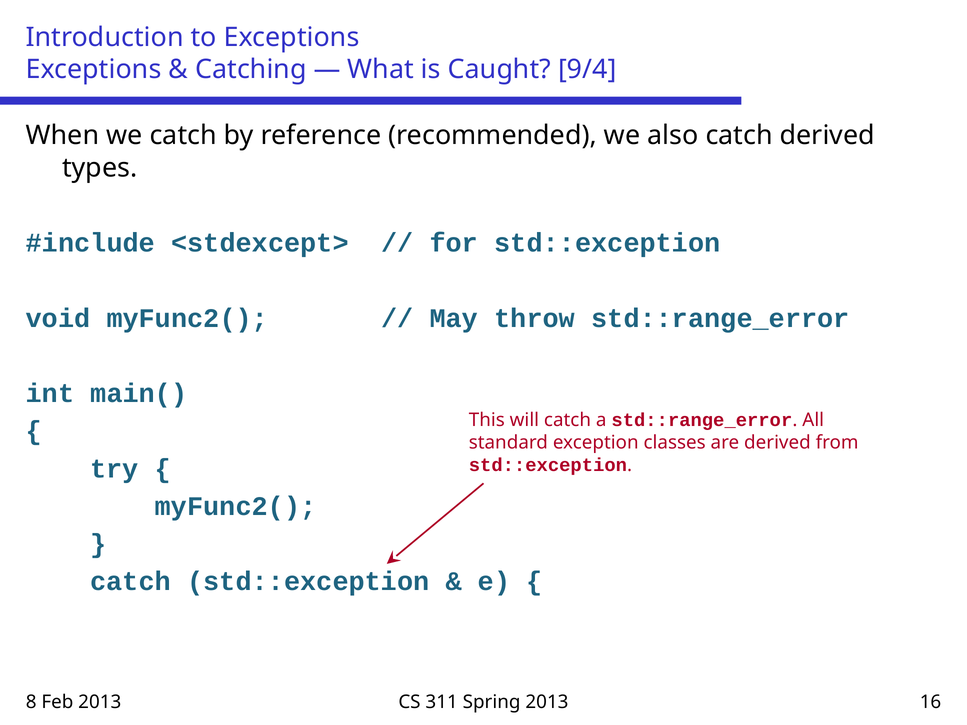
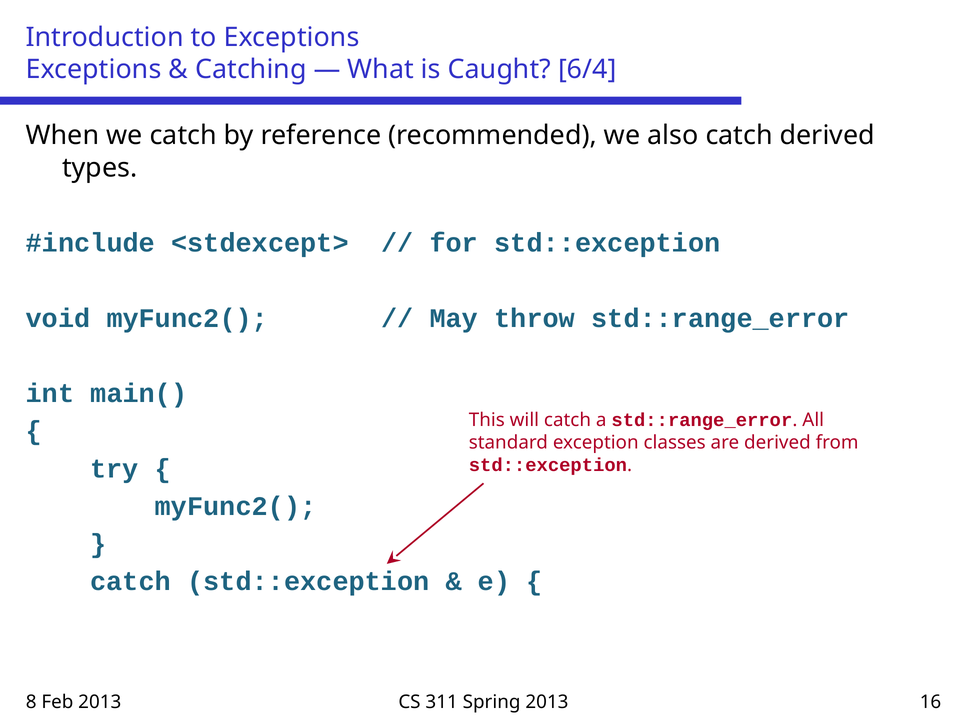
9/4: 9/4 -> 6/4
